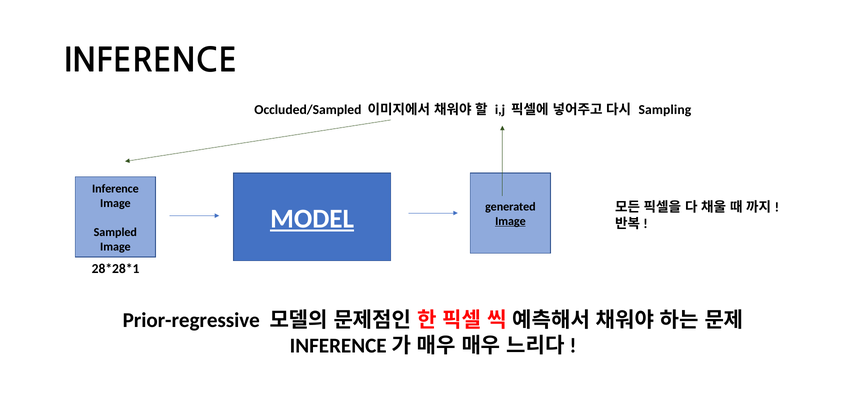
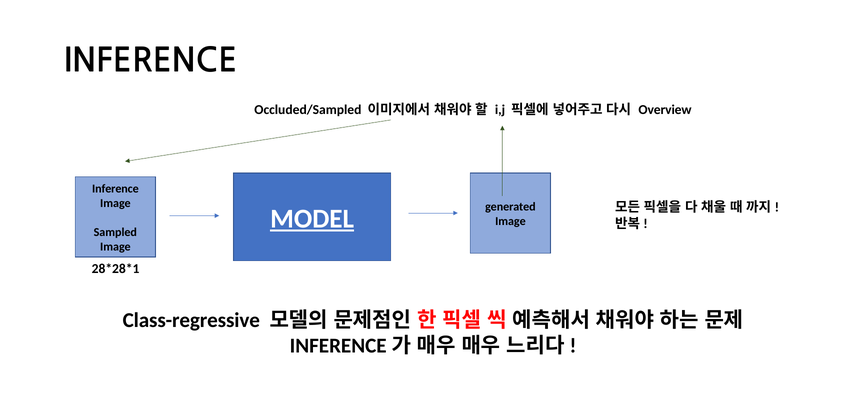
Sampling: Sampling -> Overview
Image at (510, 221) underline: present -> none
Prior-regressive: Prior-regressive -> Class-regressive
